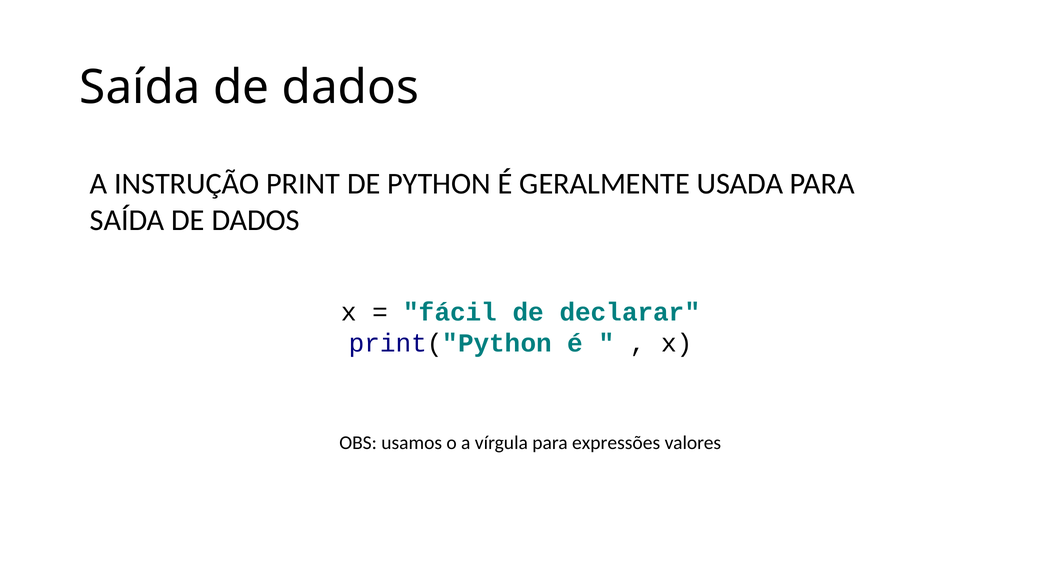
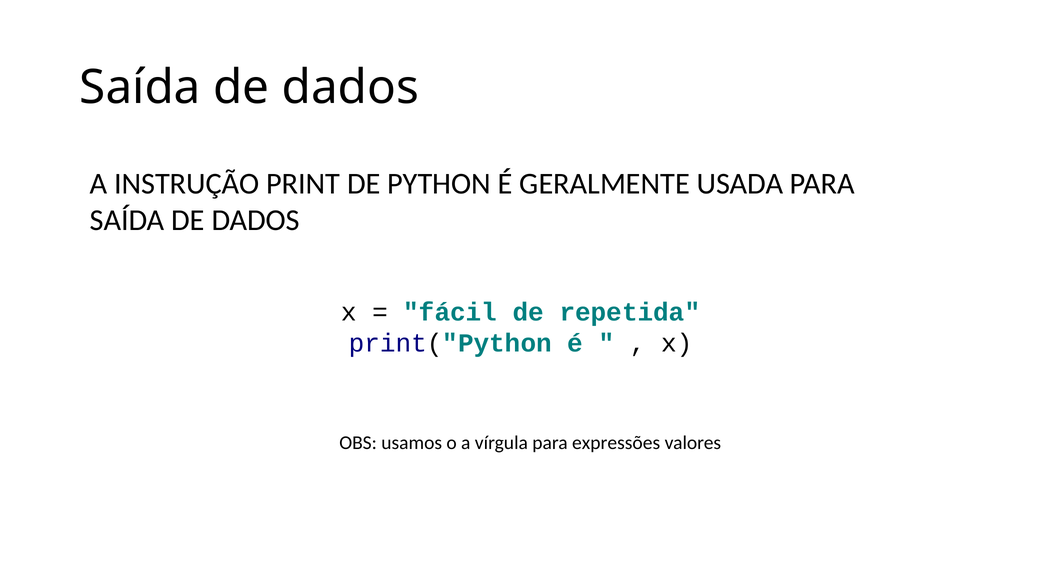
declarar: declarar -> repetida
